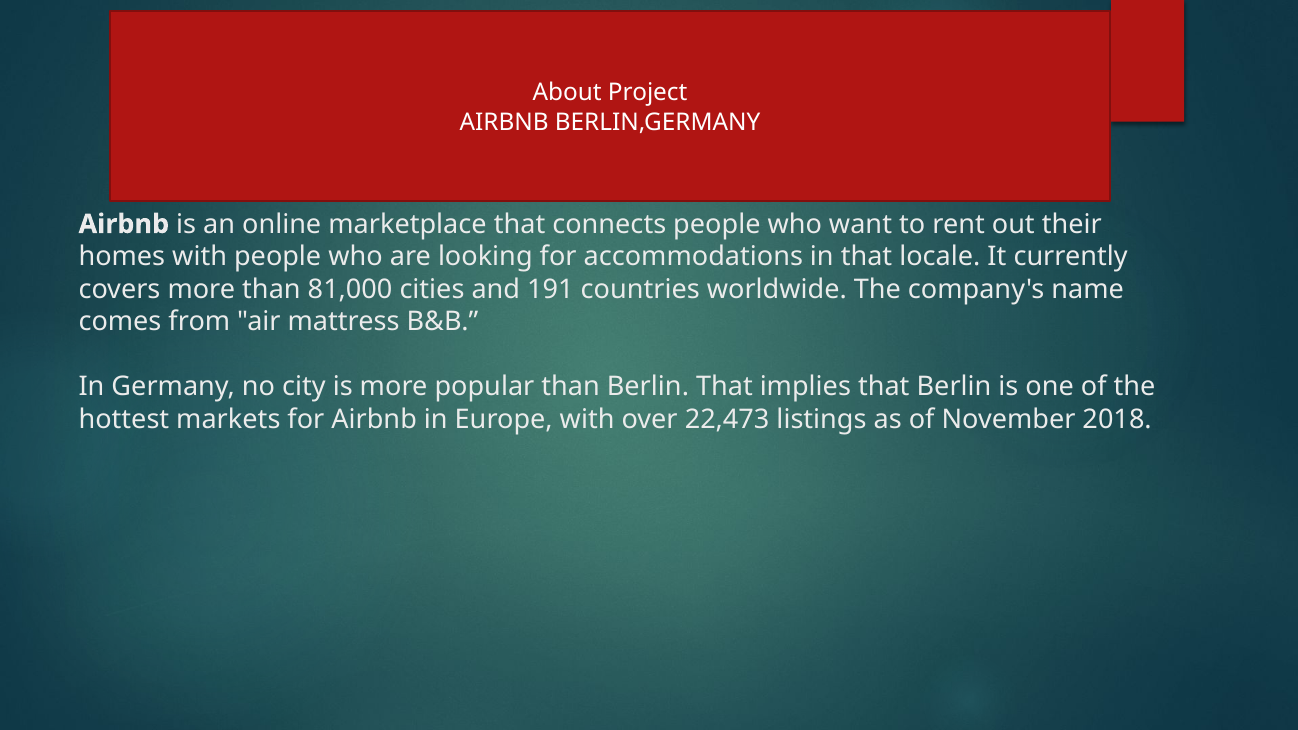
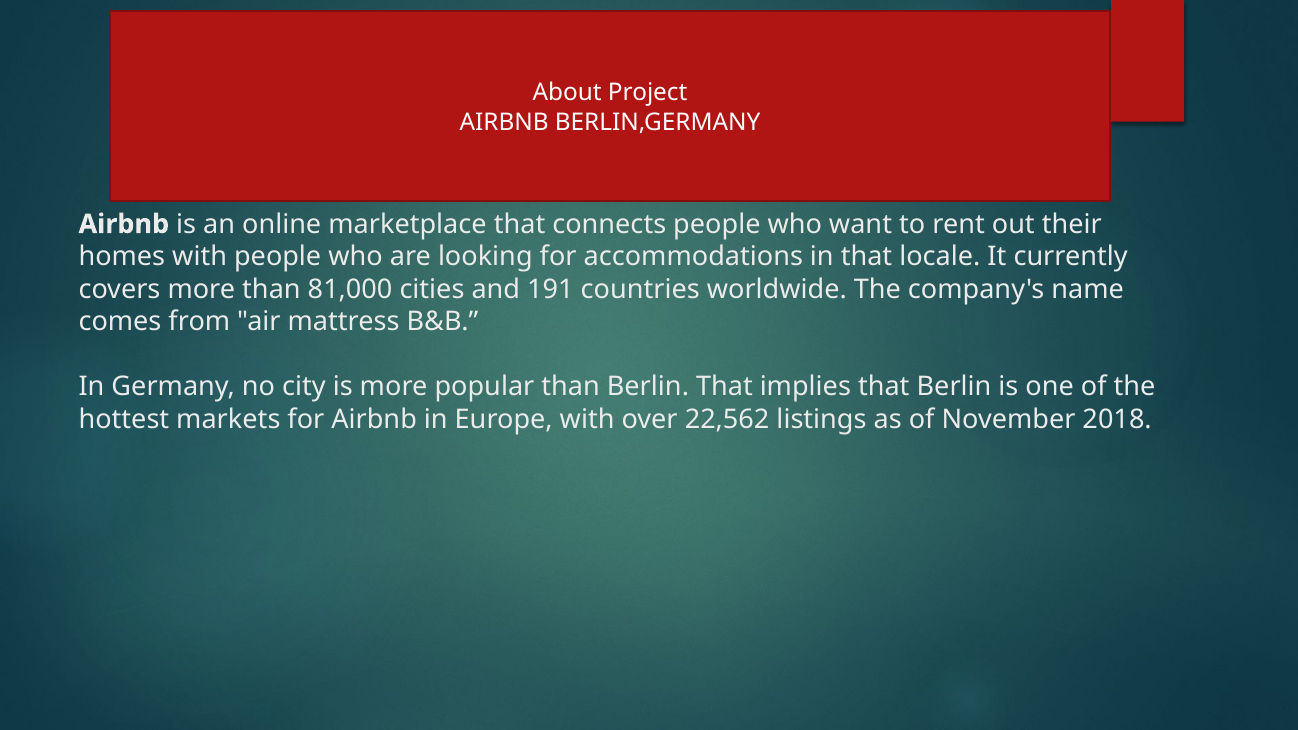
22,473: 22,473 -> 22,562
